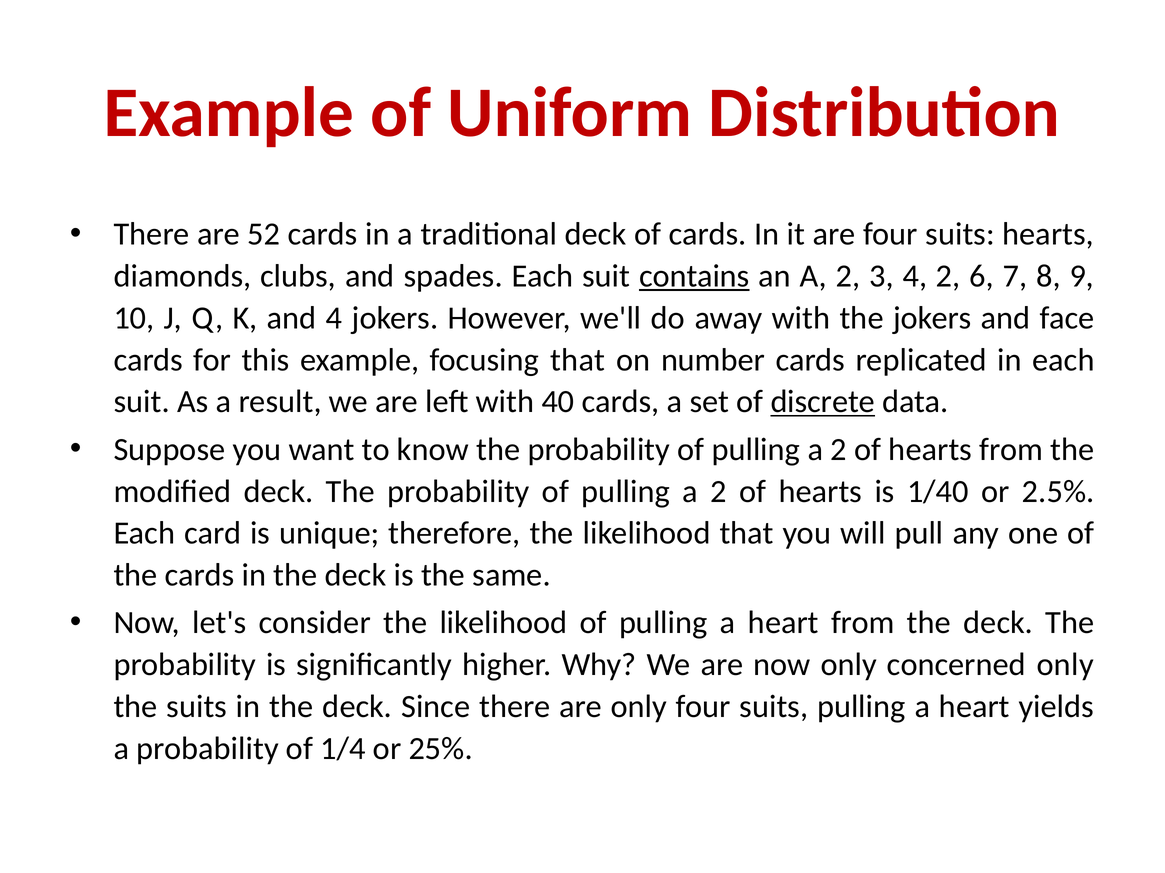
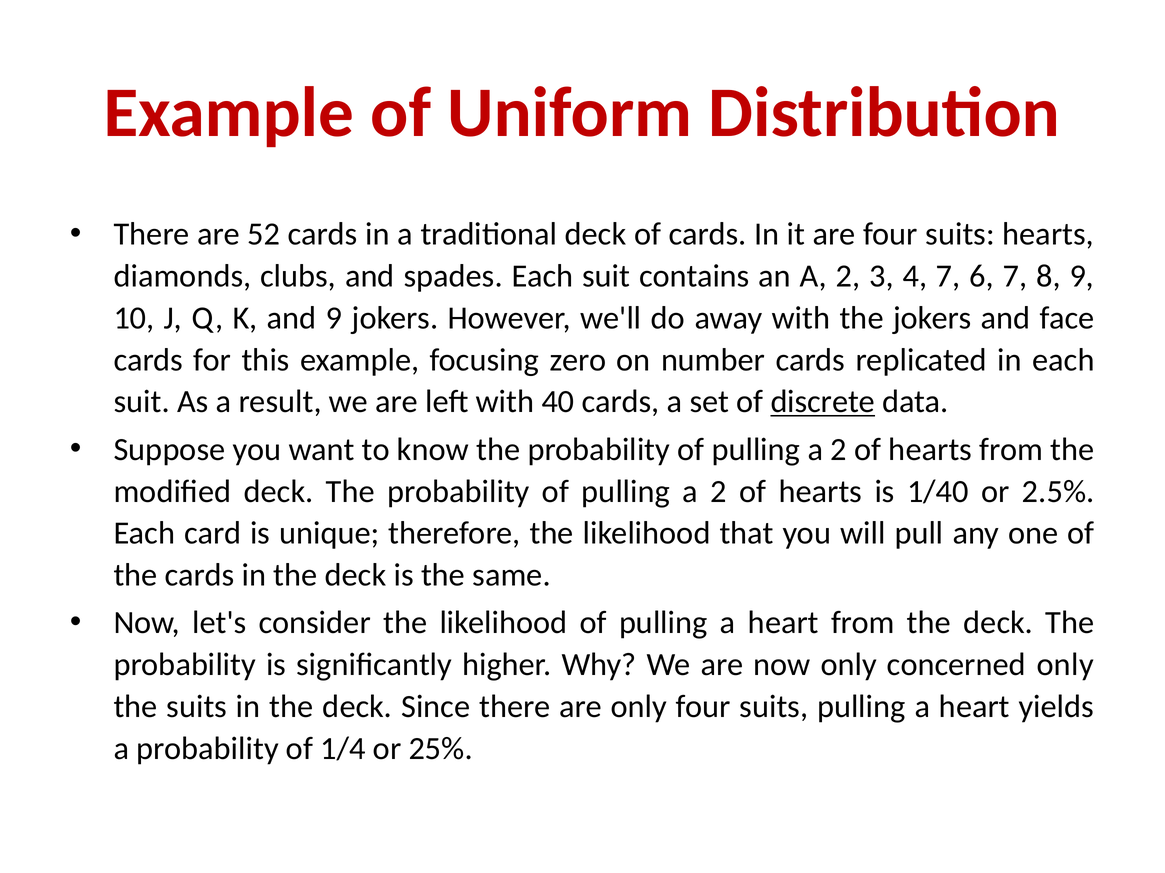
contains underline: present -> none
4 2: 2 -> 7
and 4: 4 -> 9
focusing that: that -> zero
